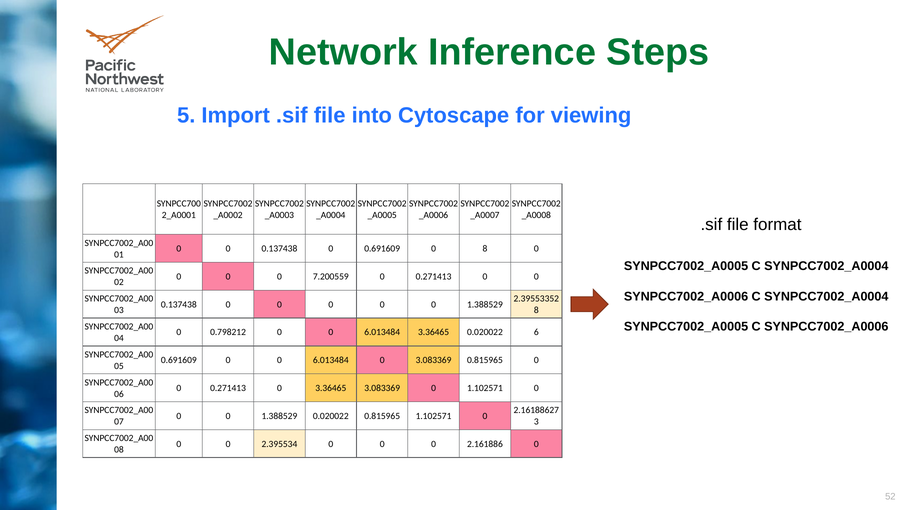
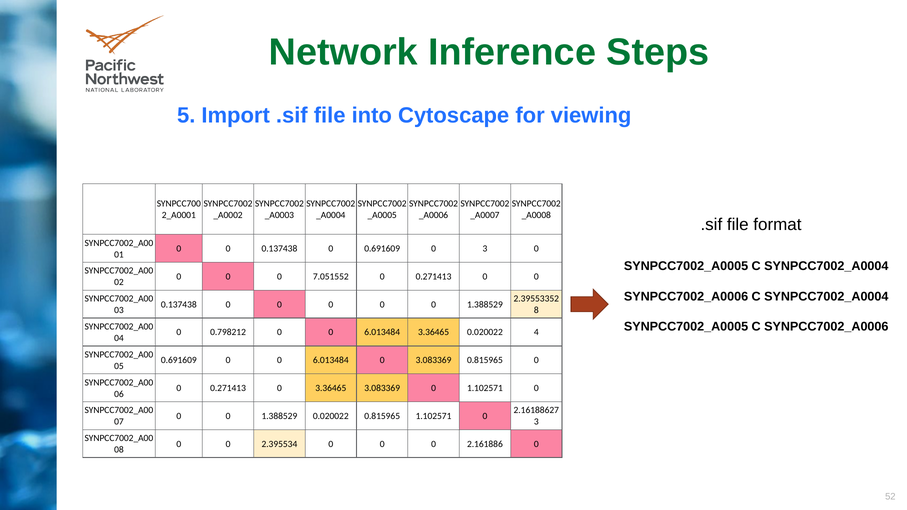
0 8: 8 -> 3
7.200559: 7.200559 -> 7.051552
6: 6 -> 4
